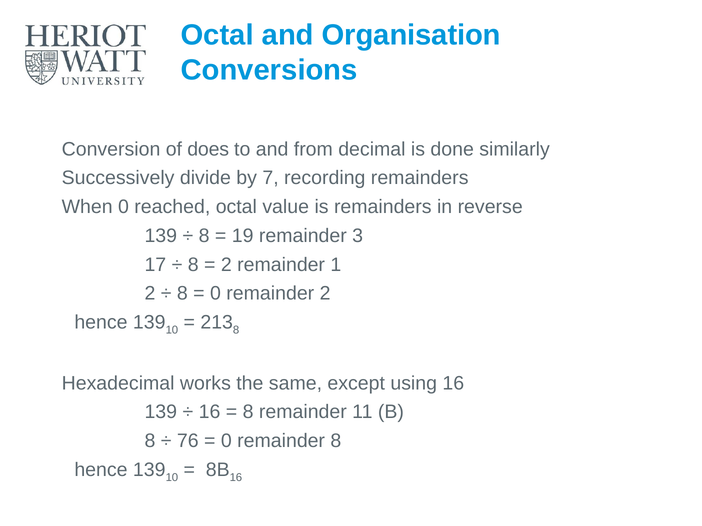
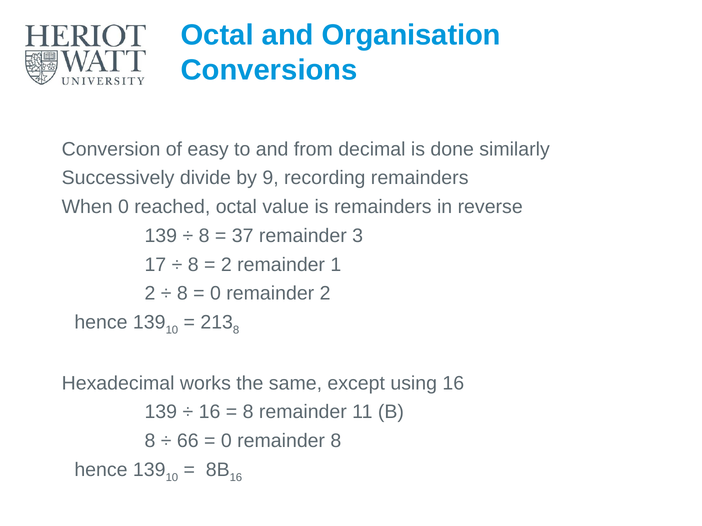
does: does -> easy
7: 7 -> 9
19: 19 -> 37
76: 76 -> 66
